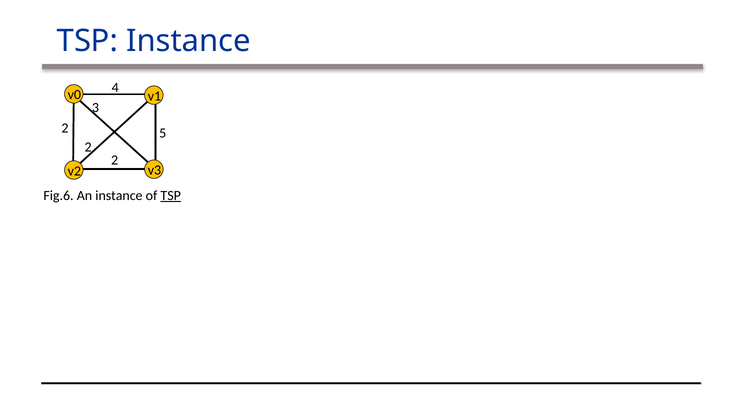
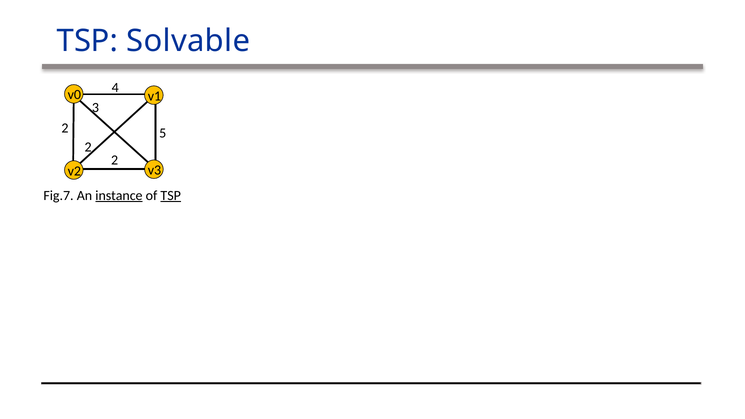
TSP Instance: Instance -> Solvable
Fig.6: Fig.6 -> Fig.7
instance at (119, 196) underline: none -> present
